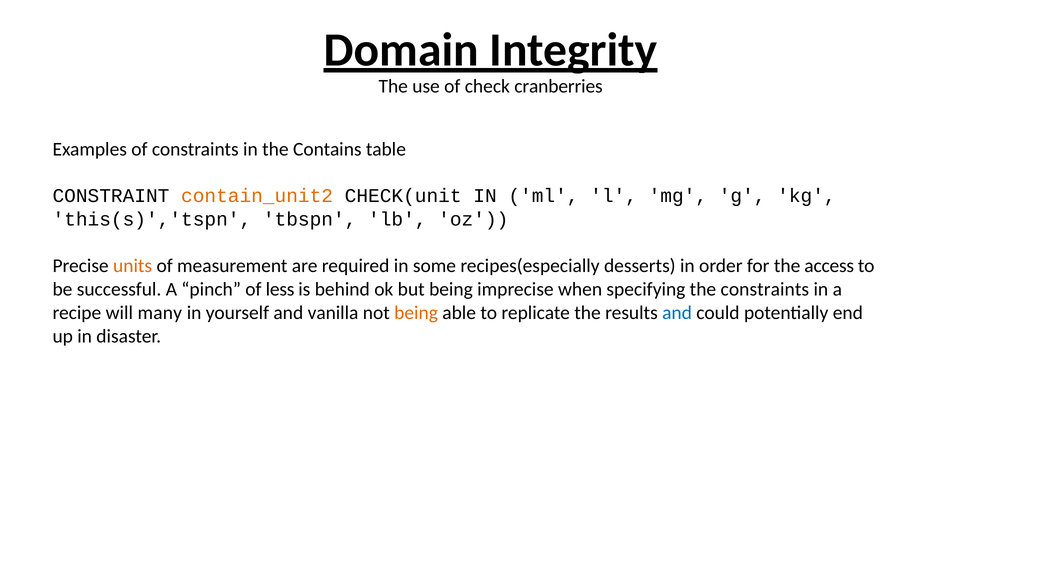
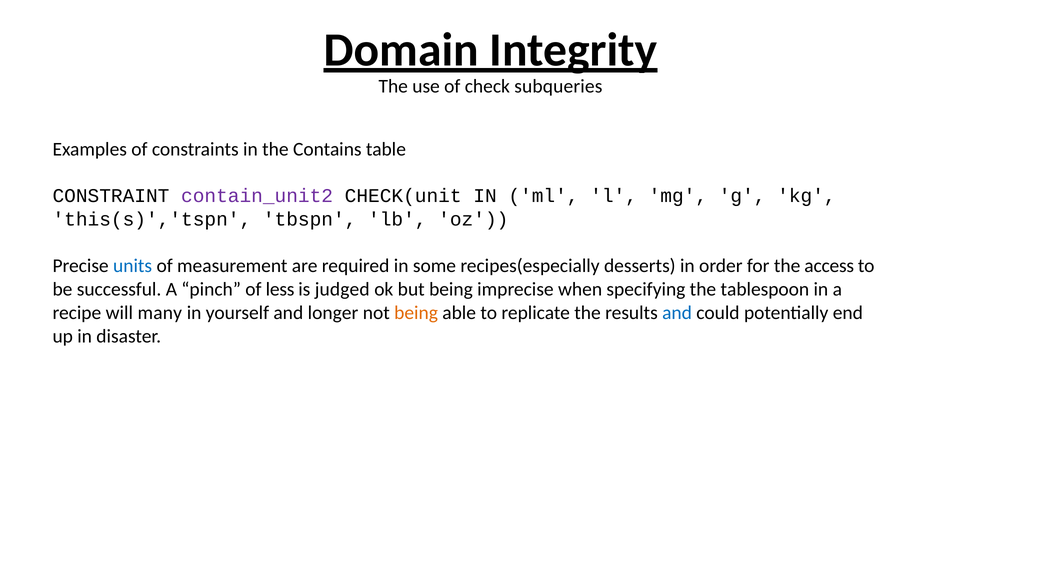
cranberries: cranberries -> subqueries
contain_unit2 colour: orange -> purple
units colour: orange -> blue
behind: behind -> judged
the constraints: constraints -> tablespoon
vanilla: vanilla -> longer
